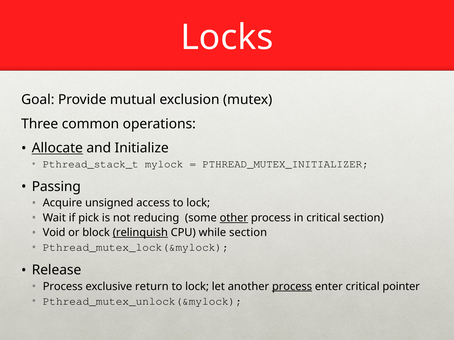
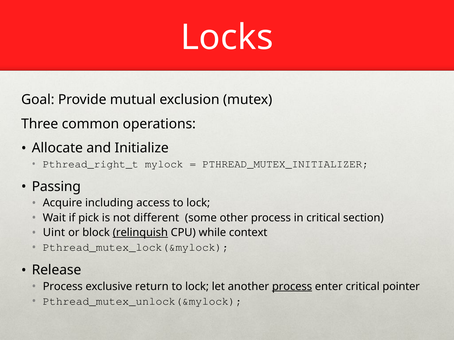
Allocate underline: present -> none
Pthread_stack_t: Pthread_stack_t -> Pthread_right_t
unsigned: unsigned -> including
reducing: reducing -> different
other underline: present -> none
Void: Void -> Uint
while section: section -> context
